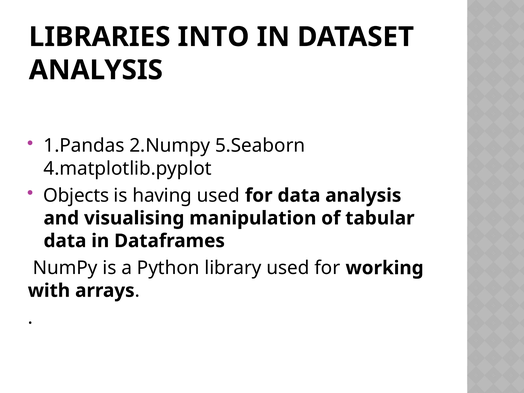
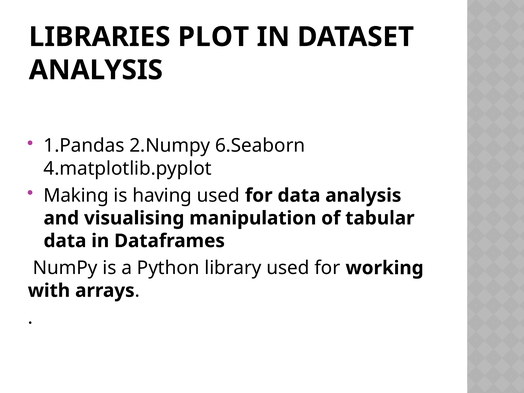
INTO: INTO -> PLOT
5.Seaborn: 5.Seaborn -> 6.Seaborn
Objects: Objects -> Making
